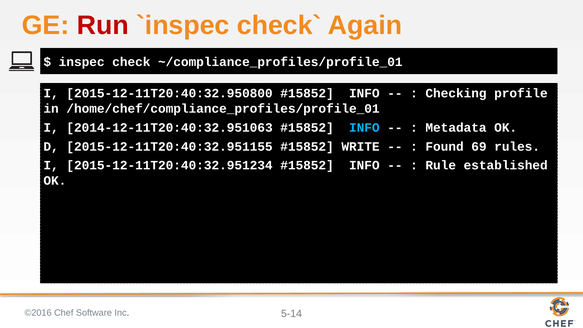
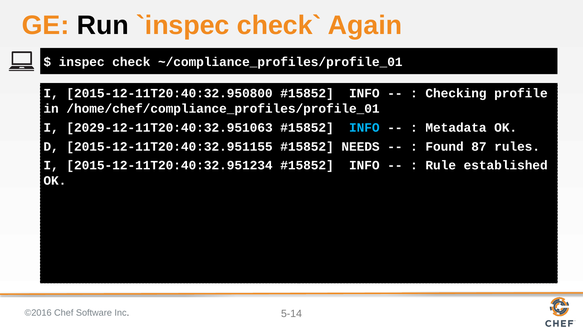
Run colour: red -> black
2014-12-11T20:40:32.951063: 2014-12-11T20:40:32.951063 -> 2029-12-11T20:40:32.951063
WRITE: WRITE -> NEEDS
69: 69 -> 87
